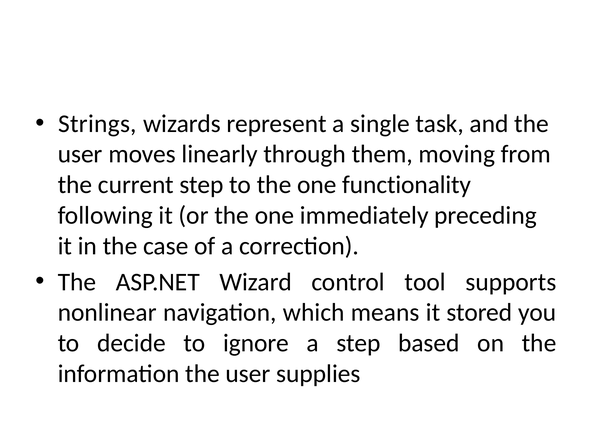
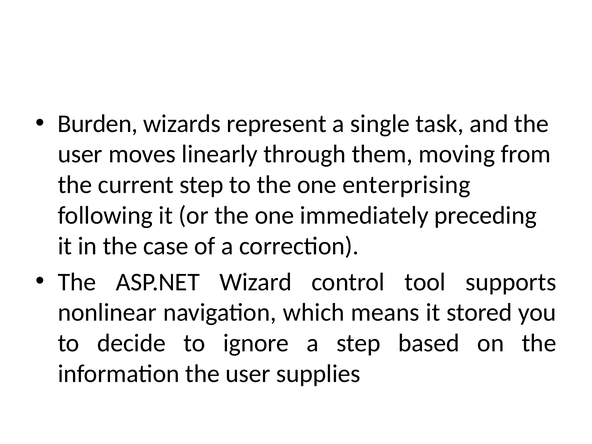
Strings: Strings -> Burden
functionality: functionality -> enterprising
